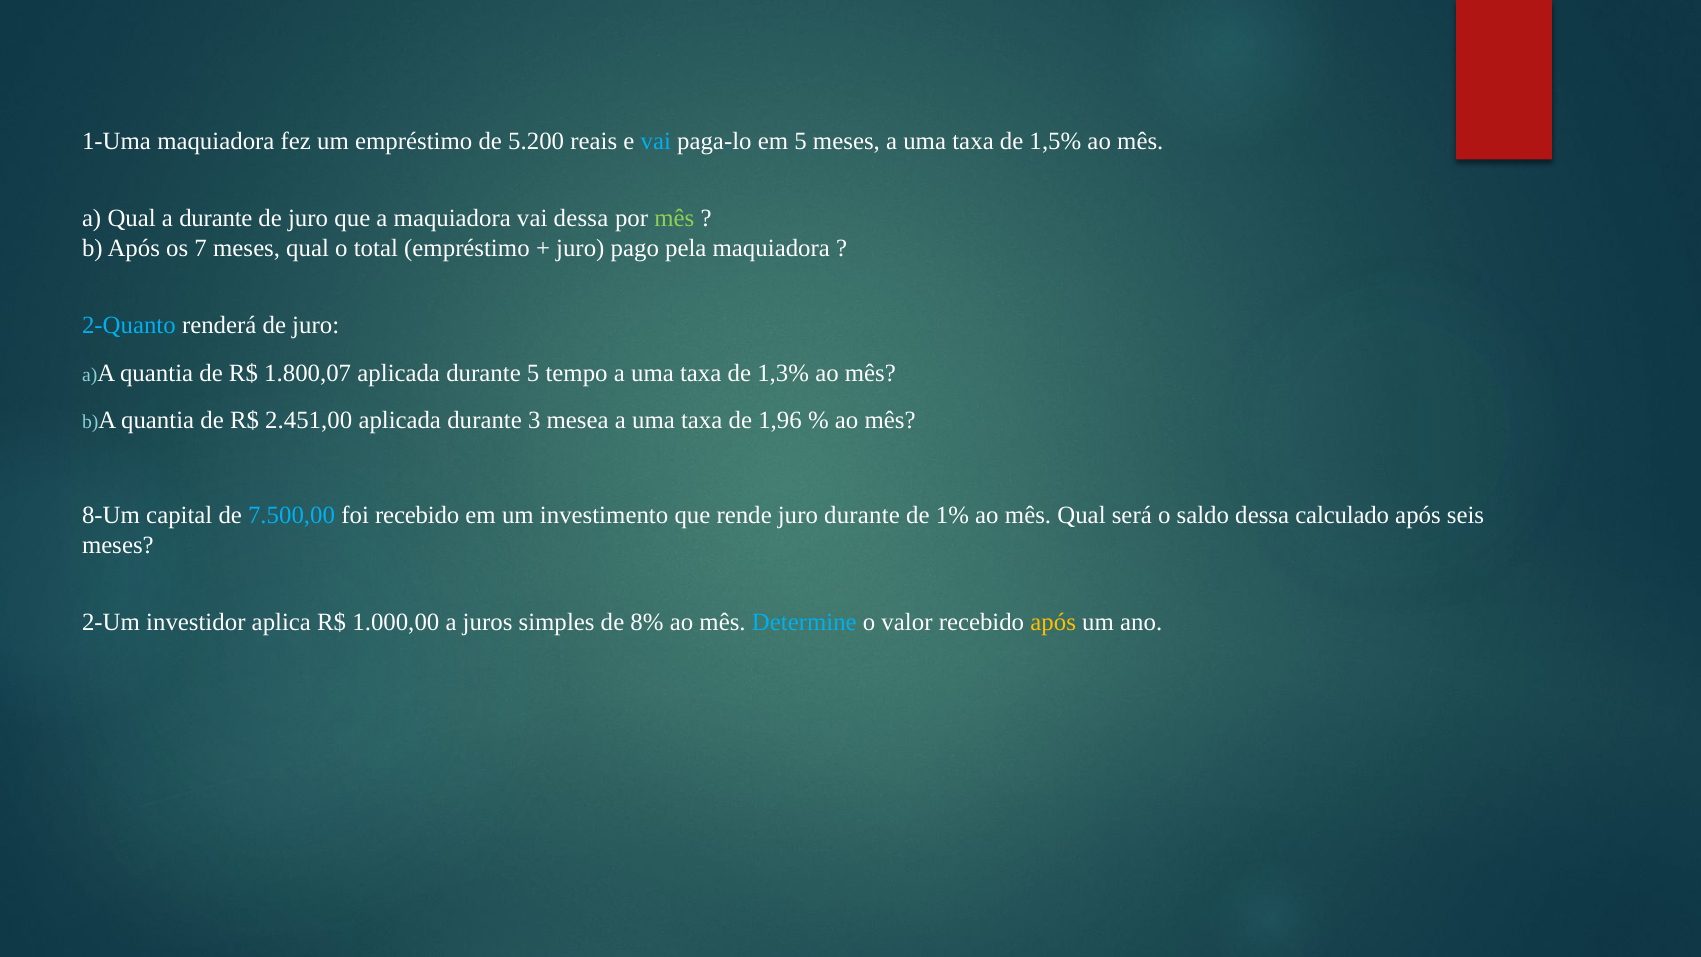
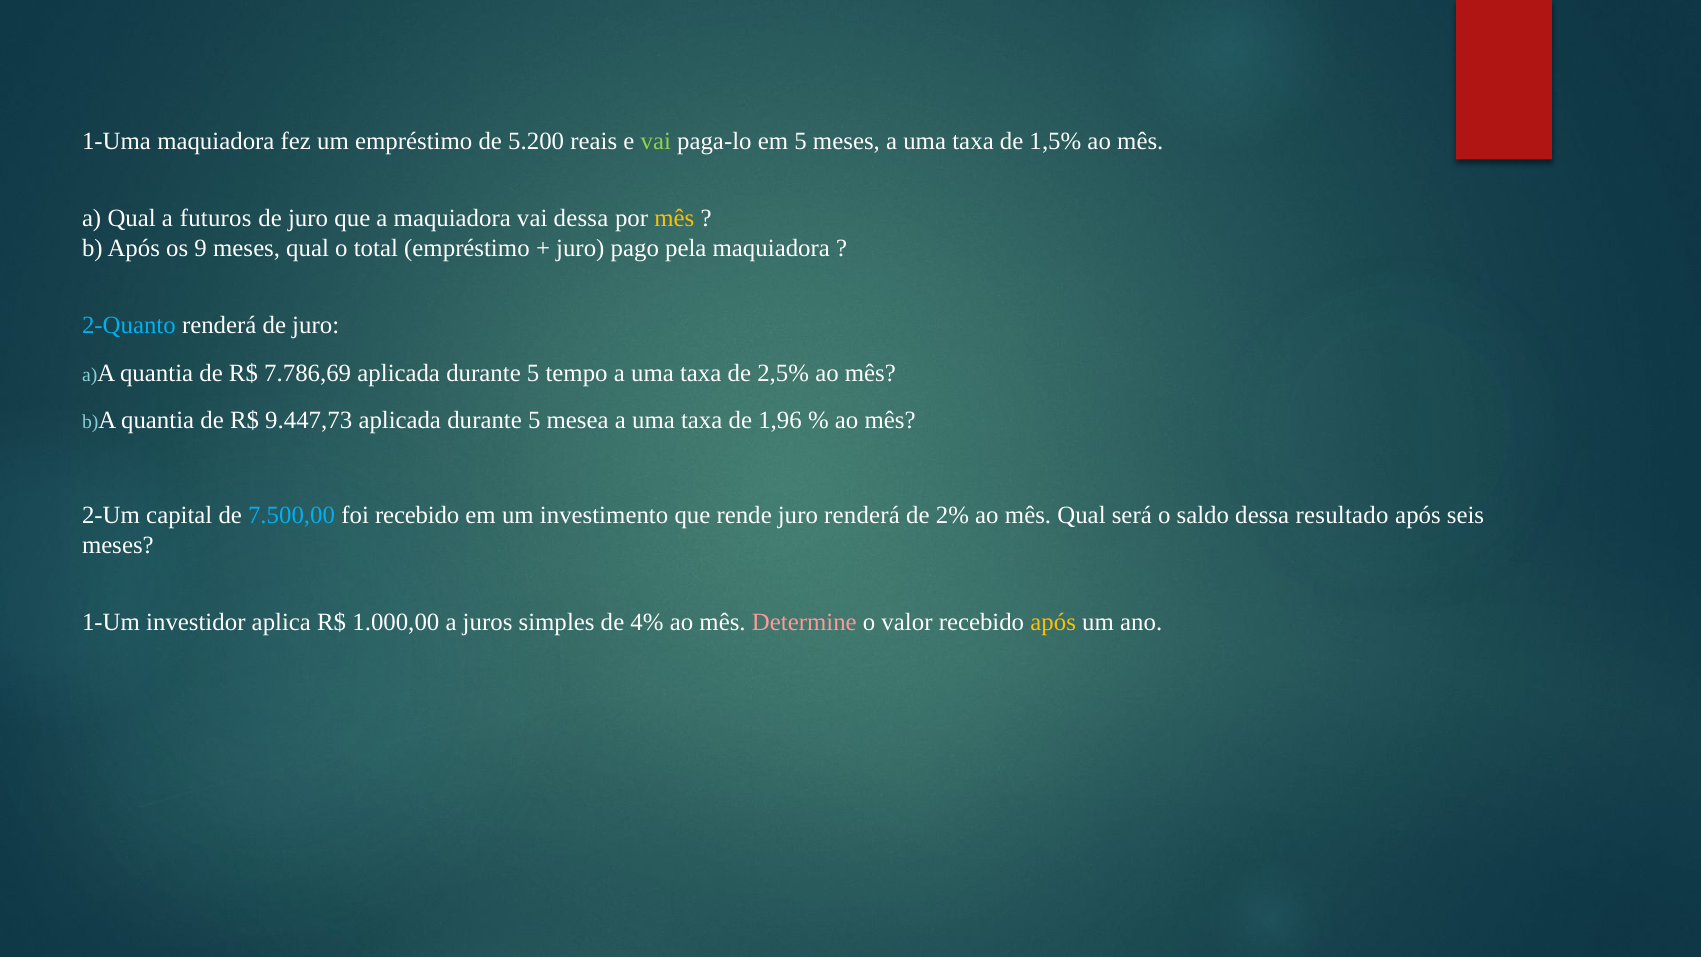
vai at (656, 141) colour: light blue -> light green
a durante: durante -> futuros
mês at (674, 218) colour: light green -> yellow
7: 7 -> 9
1.800,07: 1.800,07 -> 7.786,69
1,3%: 1,3% -> 2,5%
2.451,00: 2.451,00 -> 9.447,73
3 at (534, 420): 3 -> 5
8-Um: 8-Um -> 2-Um
juro durante: durante -> renderá
1%: 1% -> 2%
calculado: calculado -> resultado
2-Um: 2-Um -> 1-Um
8%: 8% -> 4%
Determine colour: light blue -> pink
